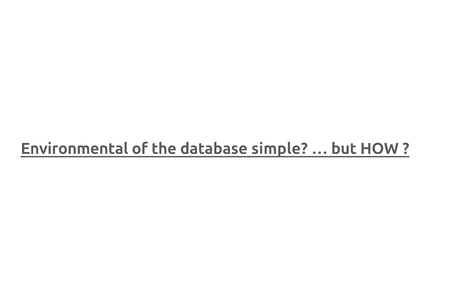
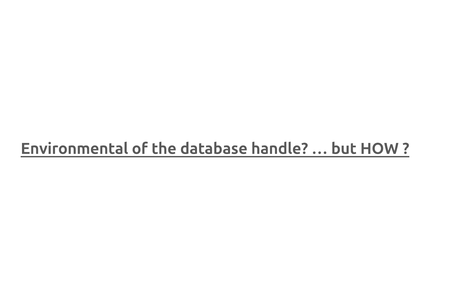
simple: simple -> handle
